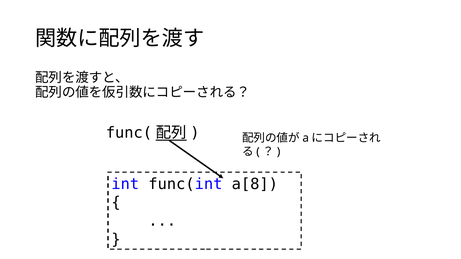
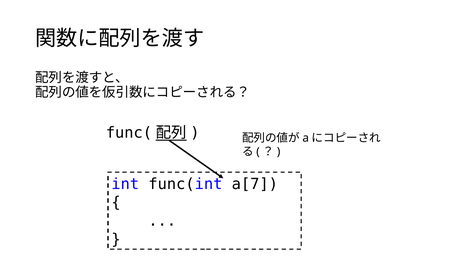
a[8: a[8 -> a[7
